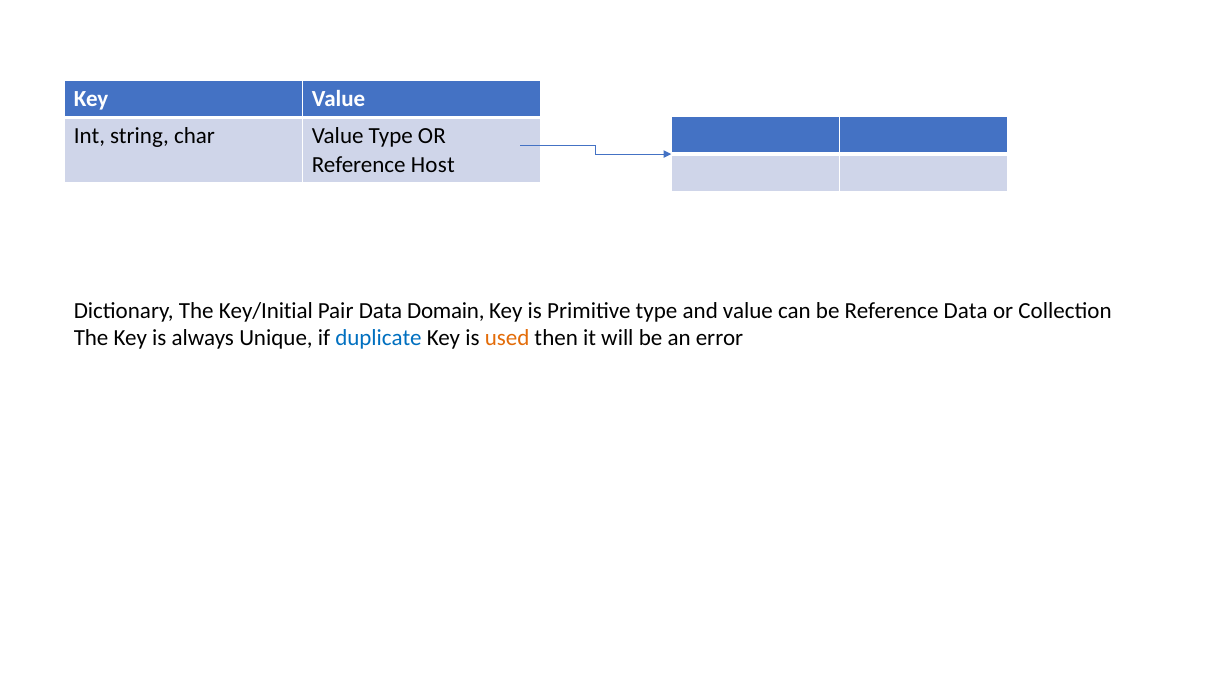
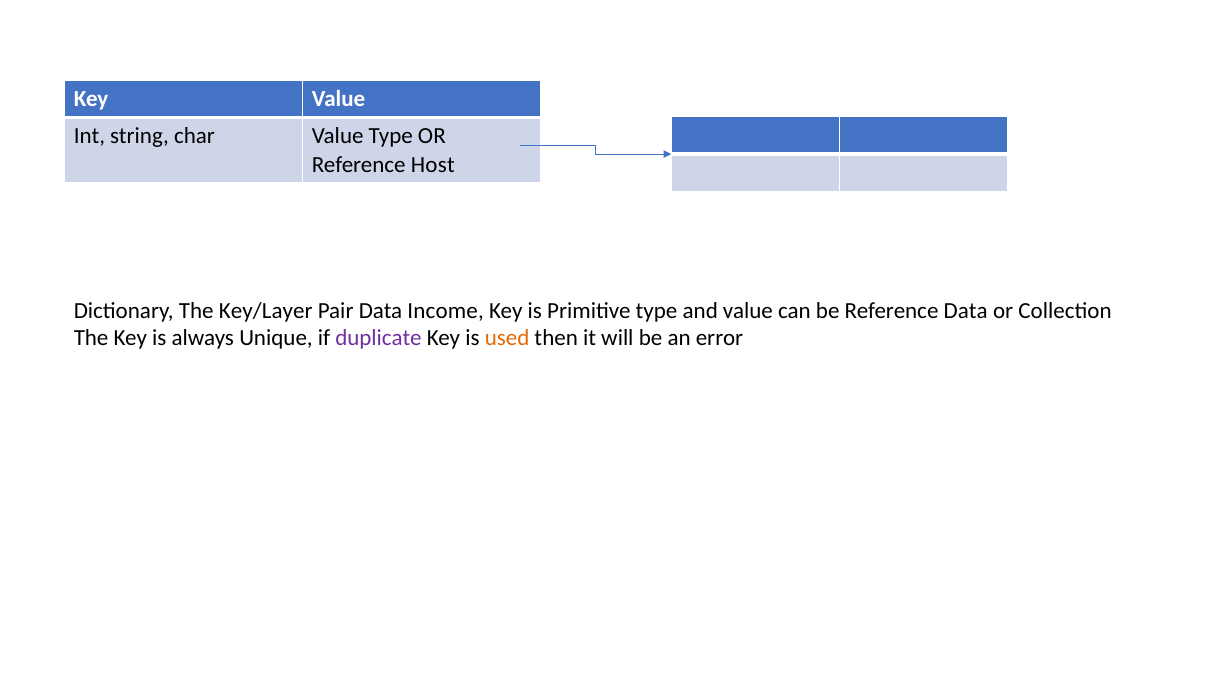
Key/Initial: Key/Initial -> Key/Layer
Domain: Domain -> Income
duplicate colour: blue -> purple
